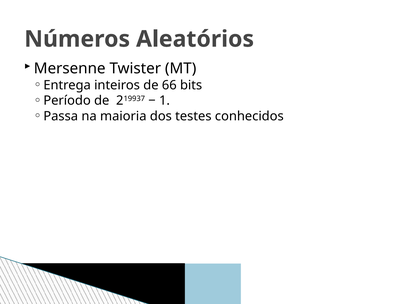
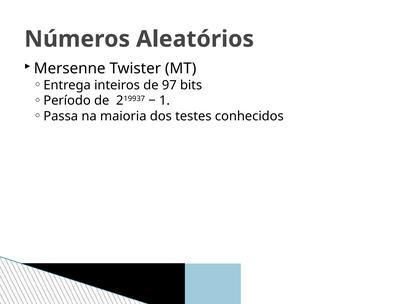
66: 66 -> 97
